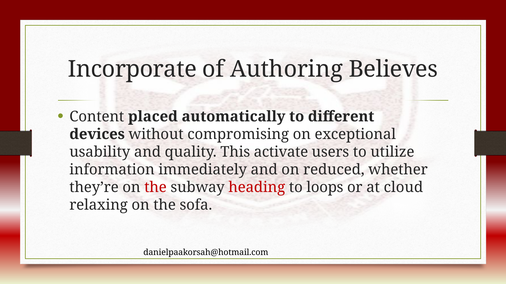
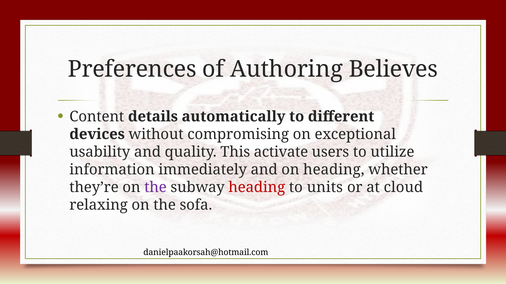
Incorporate: Incorporate -> Preferences
placed: placed -> details
on reduced: reduced -> heading
the at (155, 188) colour: red -> purple
loops: loops -> units
